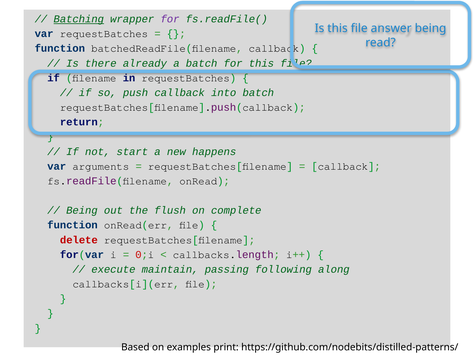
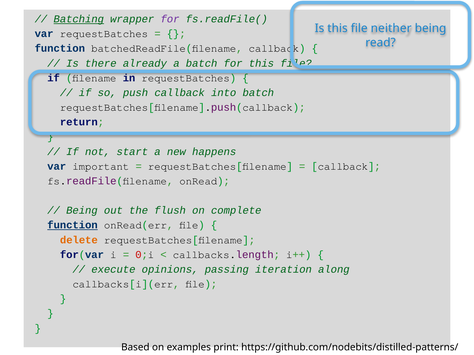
answer: answer -> neither
arguments: arguments -> important
function at (73, 225) underline: none -> present
delete colour: red -> orange
maintain: maintain -> opinions
following: following -> iteration
